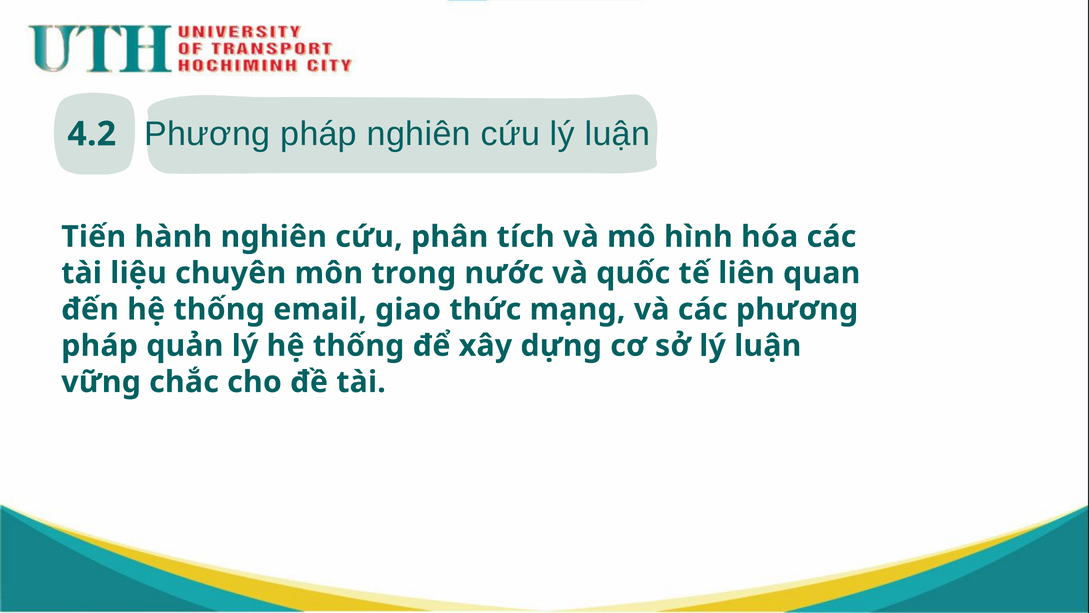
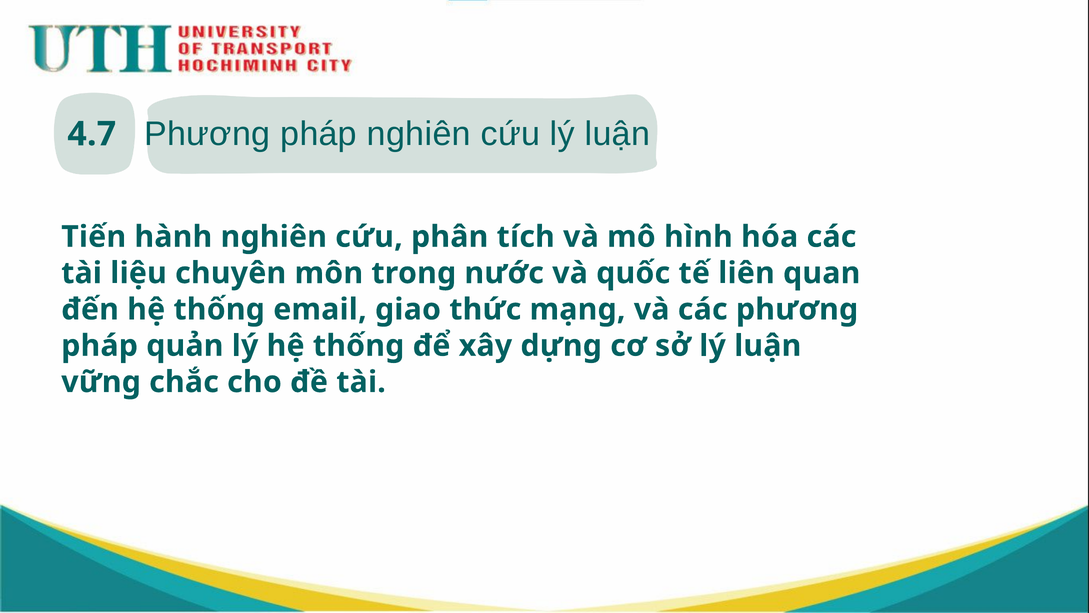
4.2: 4.2 -> 4.7
